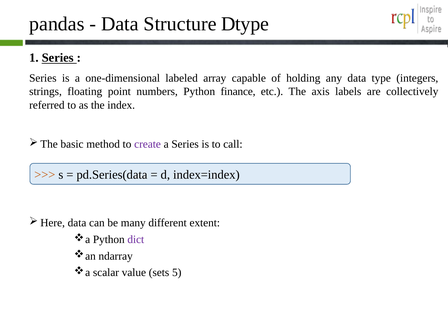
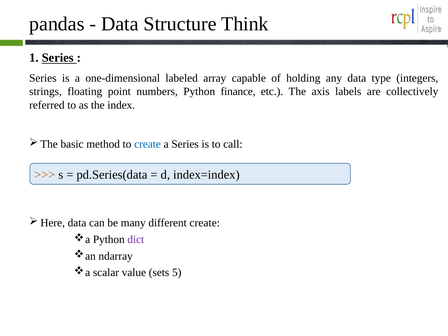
Dtype: Dtype -> Think
create at (148, 144) colour: purple -> blue
different extent: extent -> create
